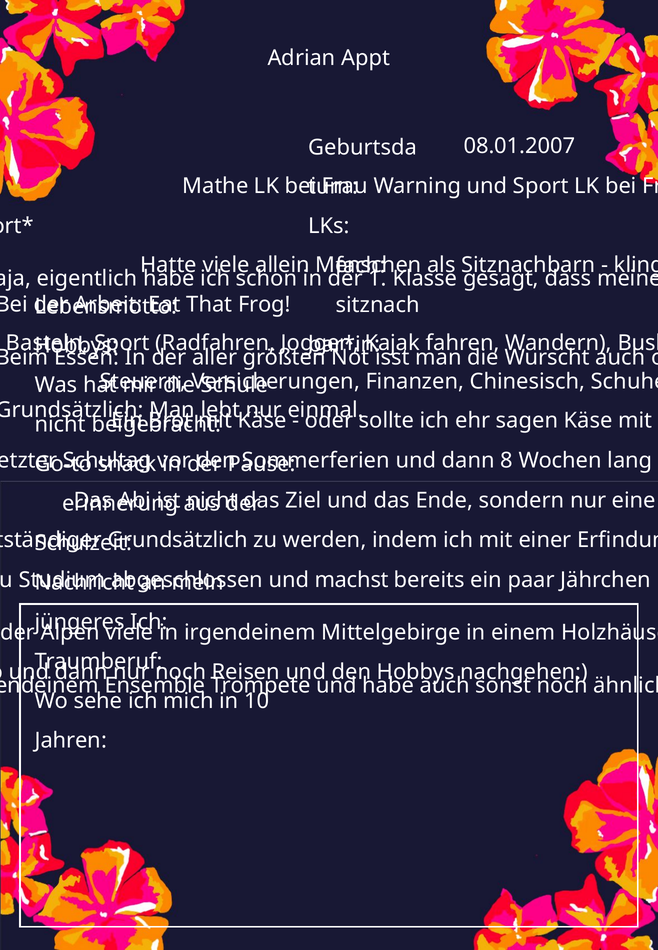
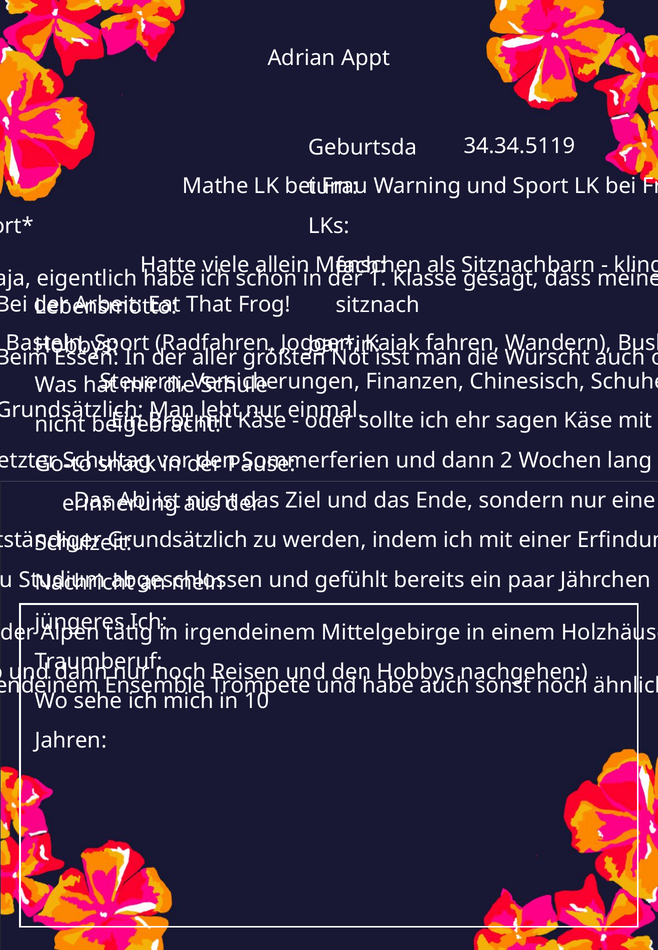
08.01.2007: 08.01.2007 -> 34.34.5119
8: 8 -> 2
machst: machst -> gefühlt
viele at (129, 633): viele -> tätig
